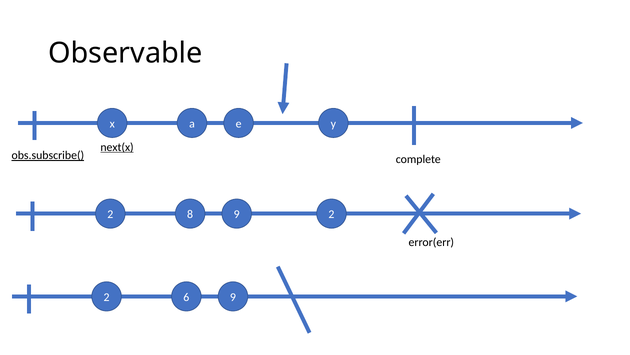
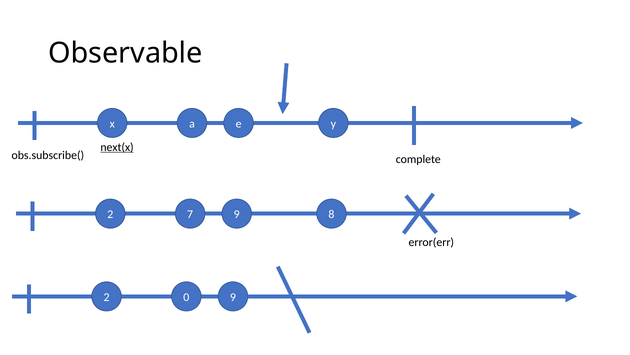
obs.subscribe( underline: present -> none
8: 8 -> 7
9 2: 2 -> 8
6: 6 -> 0
